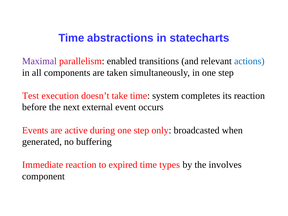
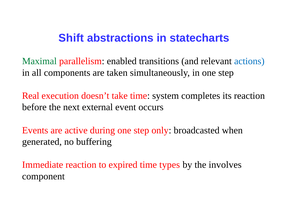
Time at (71, 38): Time -> Shift
Maximal colour: purple -> green
Test: Test -> Real
